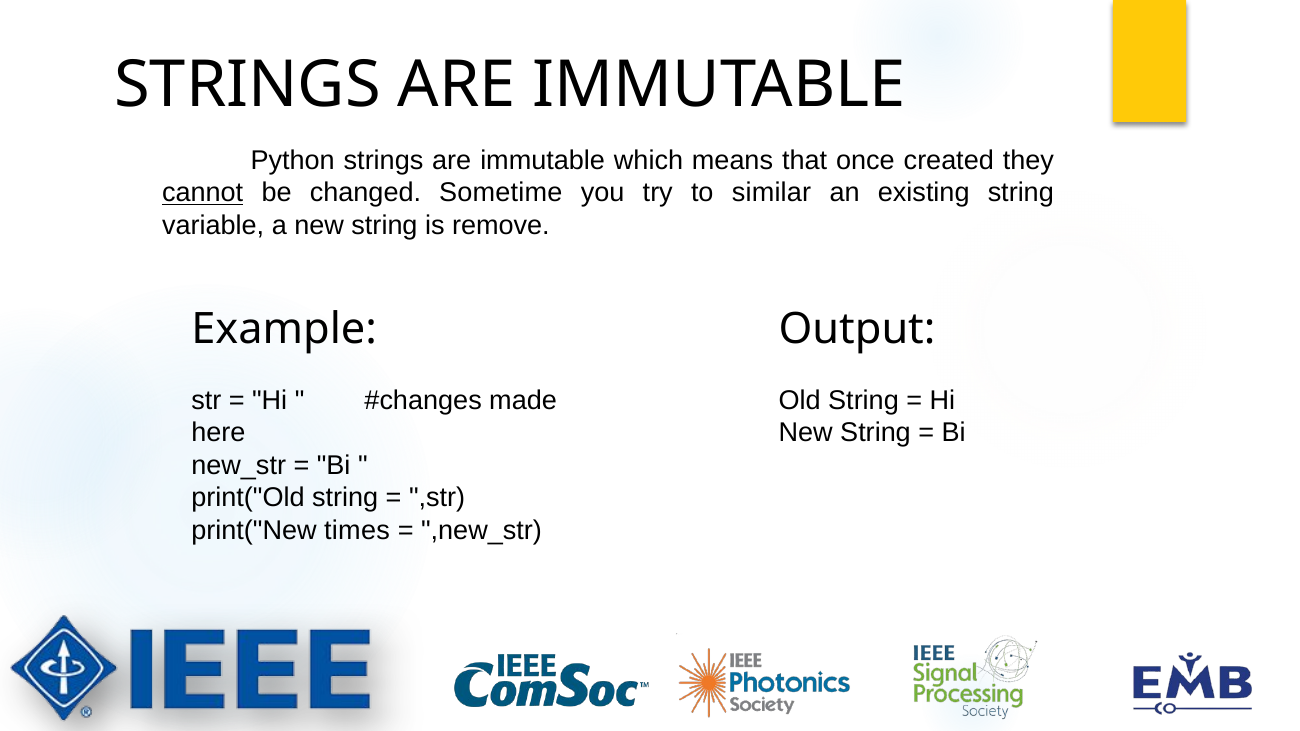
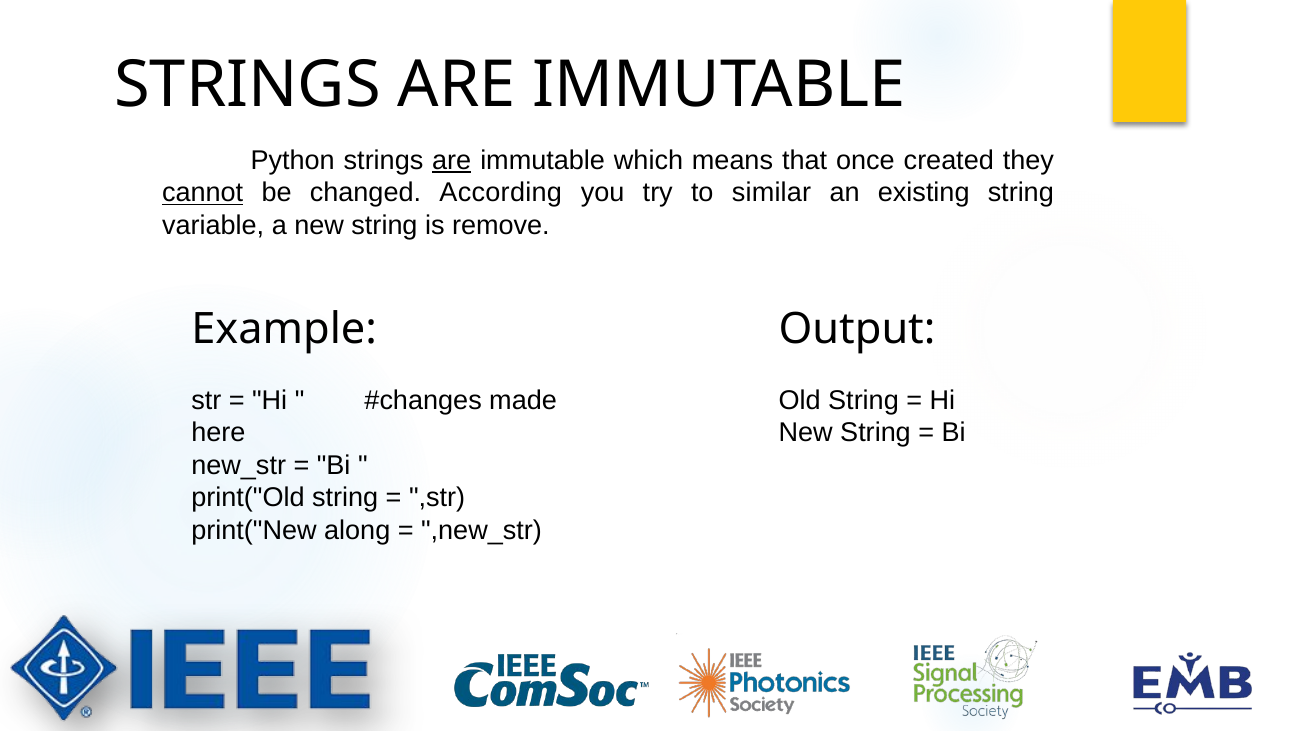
are at (452, 160) underline: none -> present
Sometime: Sometime -> According
times: times -> along
